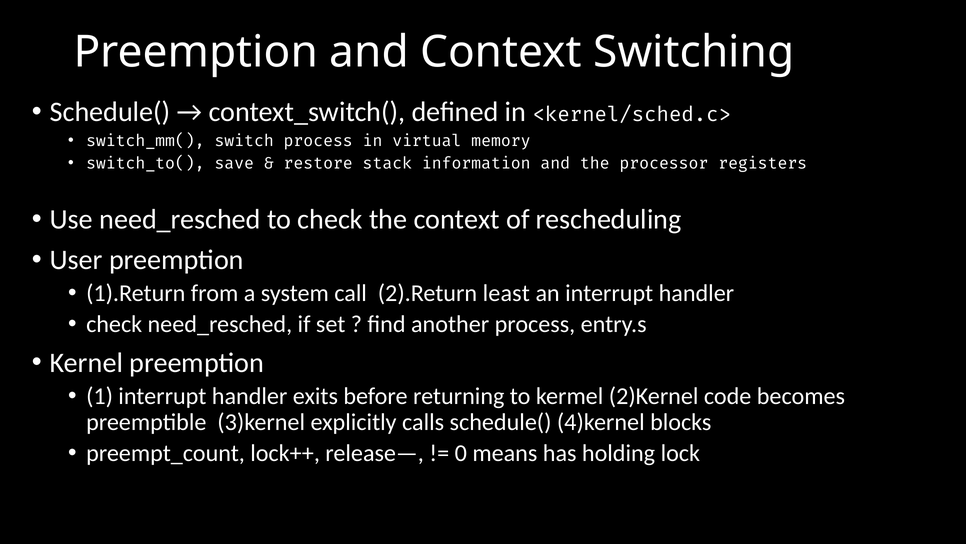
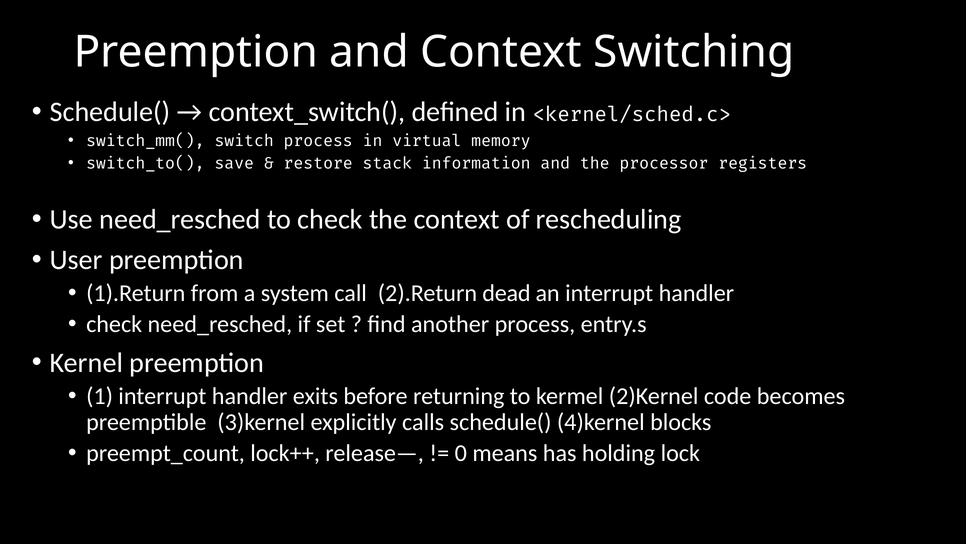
least: least -> dead
